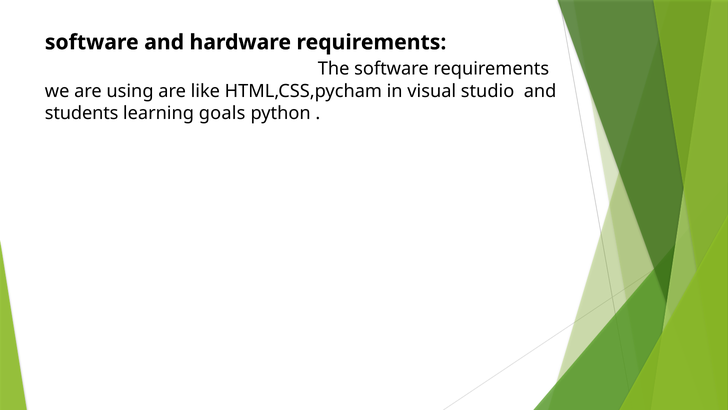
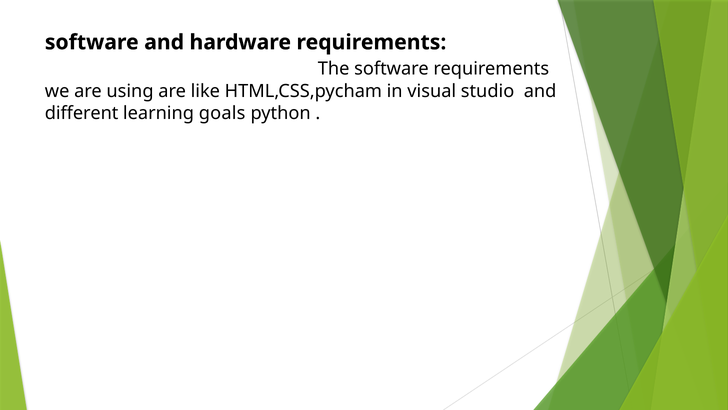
students: students -> different
